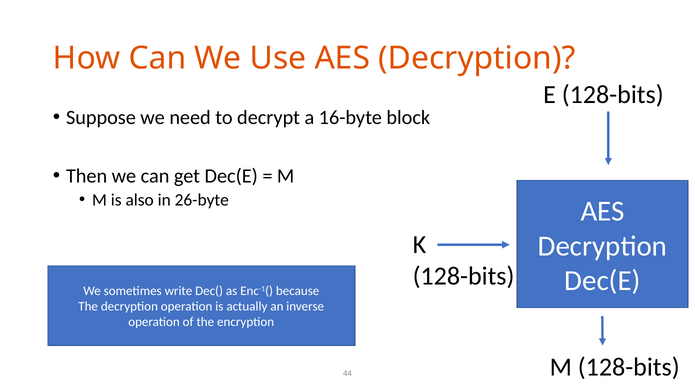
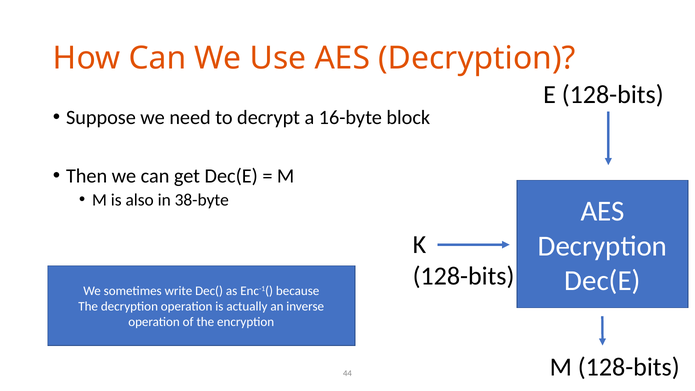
26-byte: 26-byte -> 38-byte
